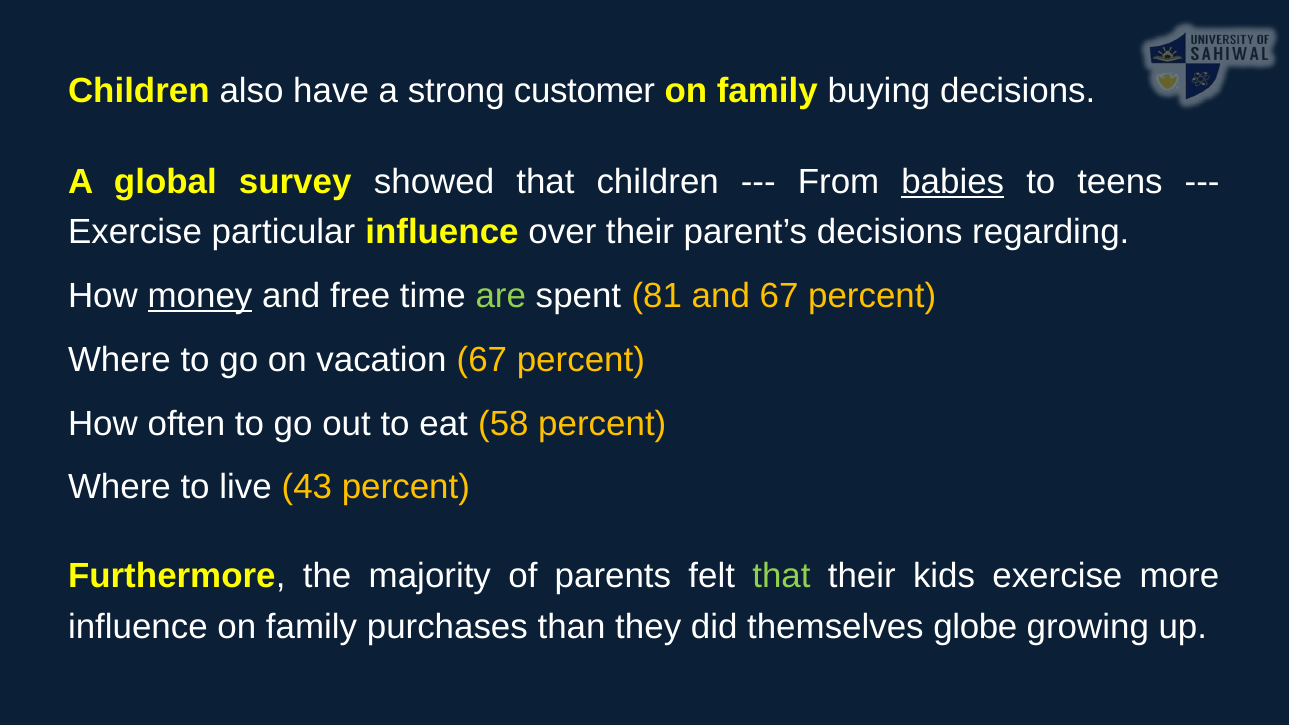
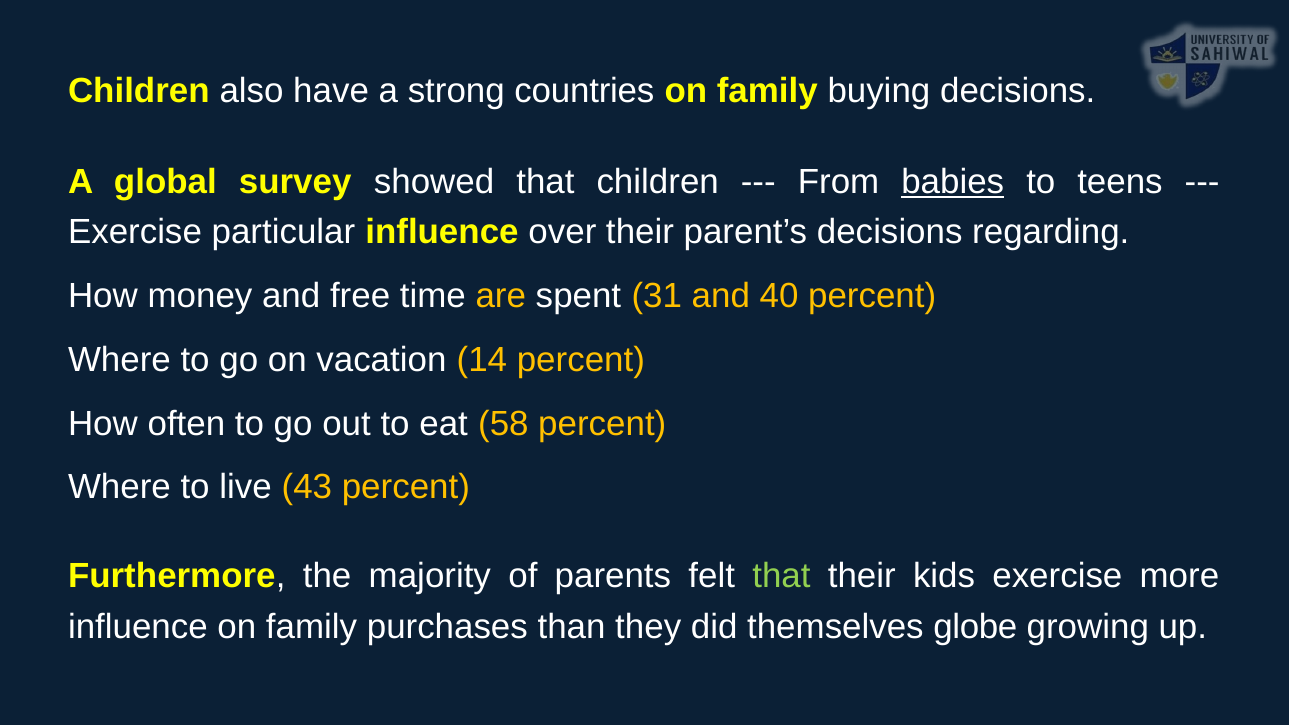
customer: customer -> countries
money underline: present -> none
are colour: light green -> yellow
81: 81 -> 31
and 67: 67 -> 40
vacation 67: 67 -> 14
